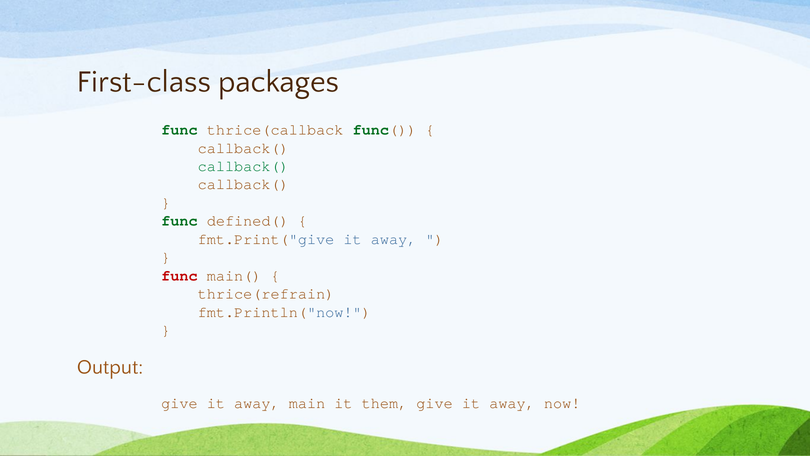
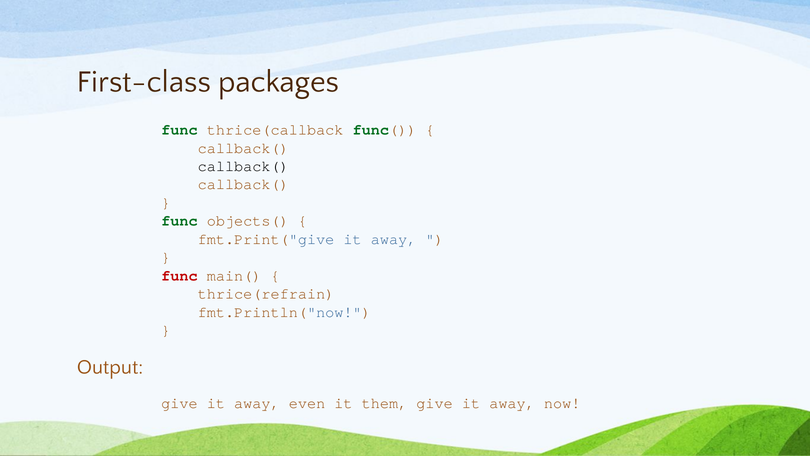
callback( at (243, 166) colour: green -> black
defined(: defined( -> objects(
main: main -> even
